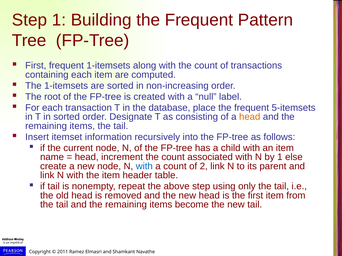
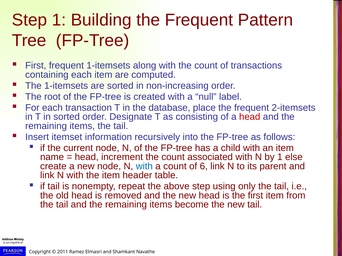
5-itemsets: 5-itemsets -> 2-itemsets
head at (250, 117) colour: orange -> red
2: 2 -> 6
